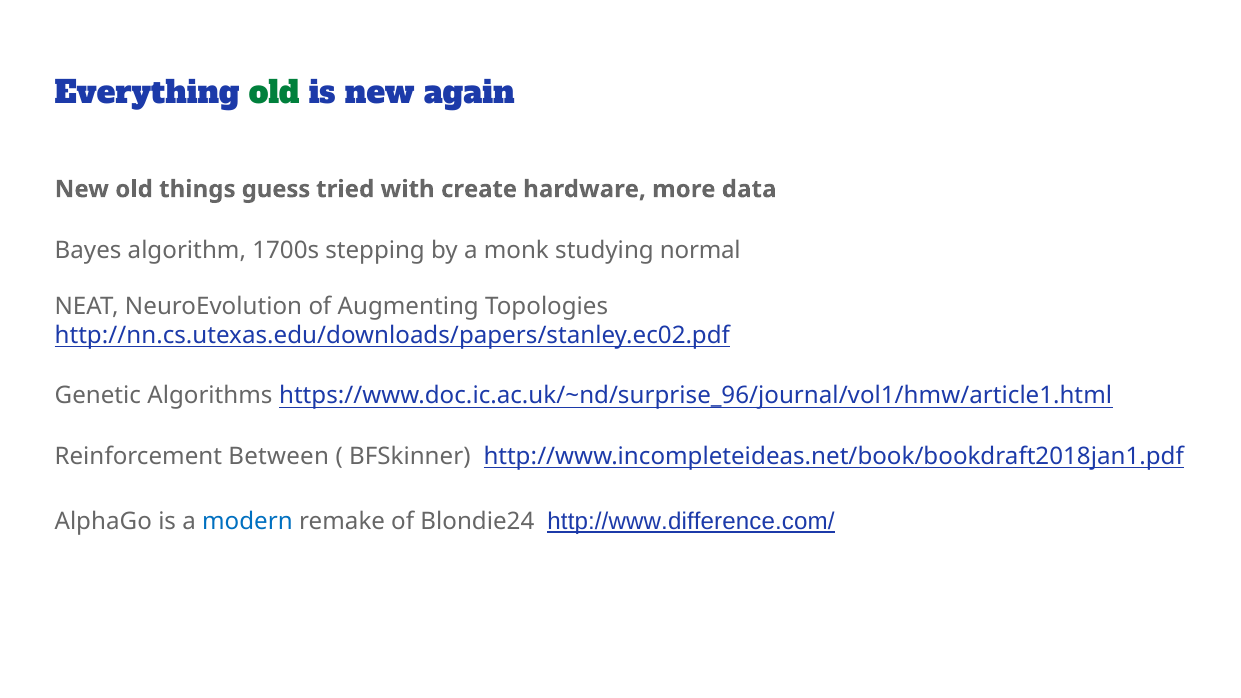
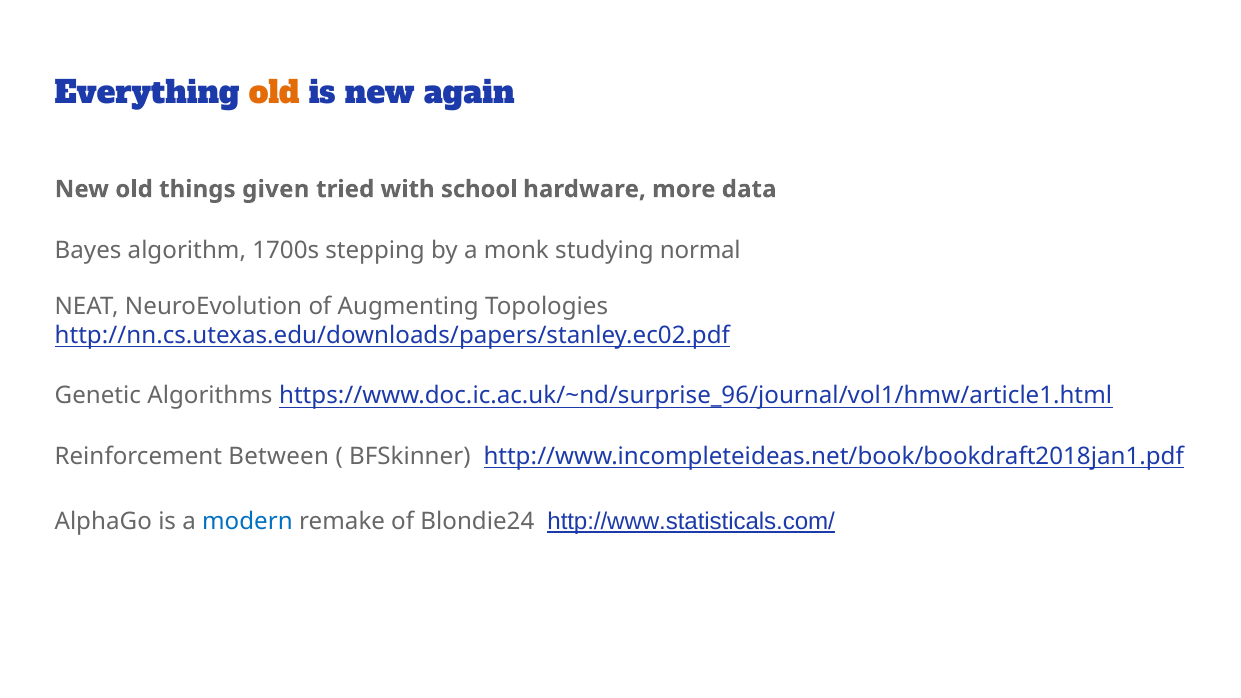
old at (274, 94) colour: green -> orange
guess: guess -> given
create: create -> school
http://www.difference.com/: http://www.difference.com/ -> http://www.statisticals.com/
